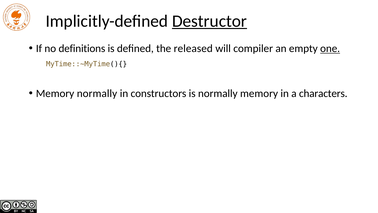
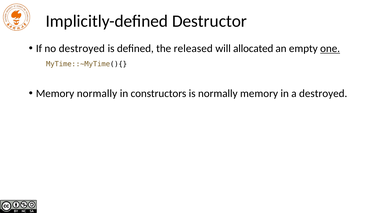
Destructor underline: present -> none
no definitions: definitions -> destroyed
compiler: compiler -> allocated
a characters: characters -> destroyed
